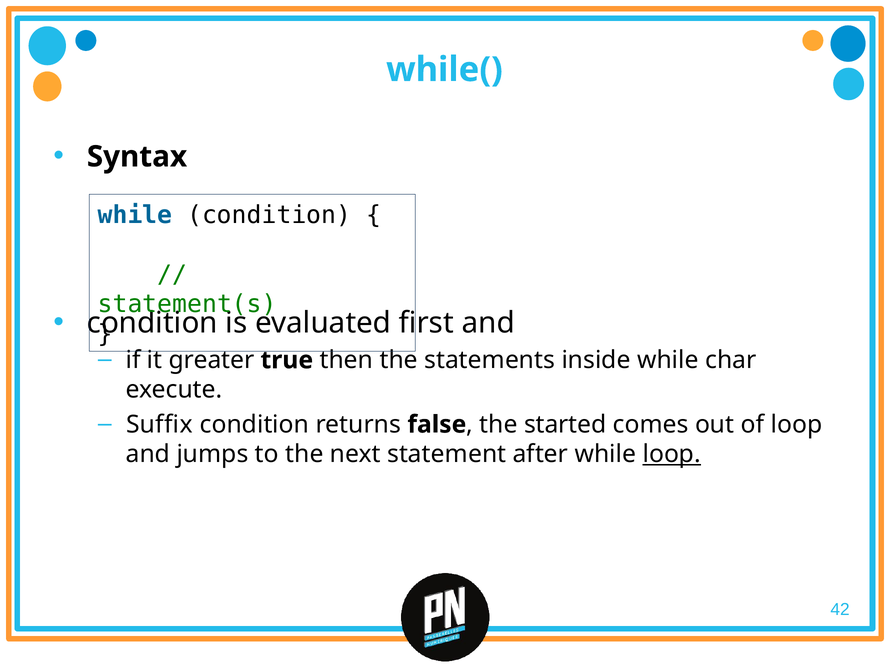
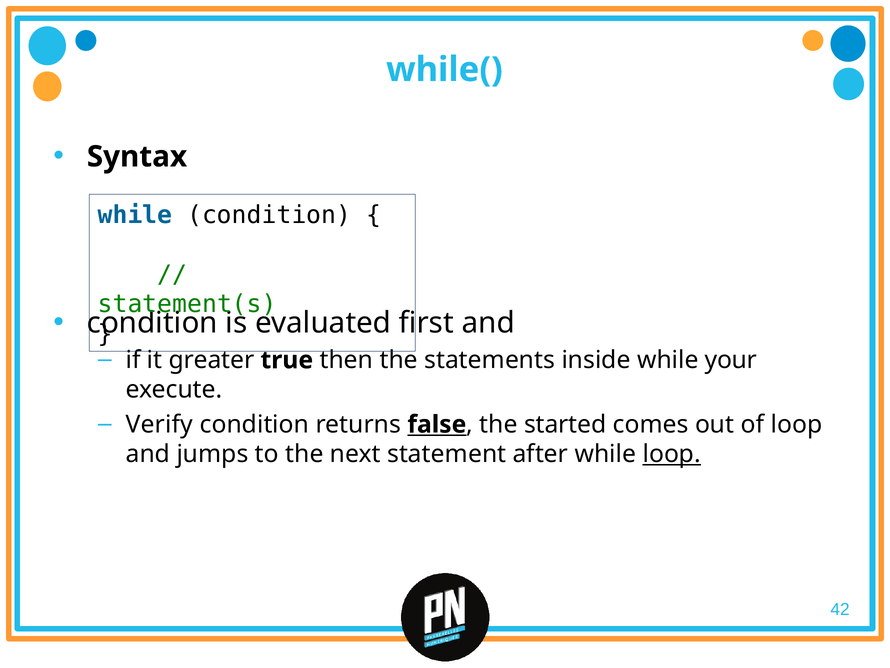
char: char -> your
Suffix: Suffix -> Verify
false underline: none -> present
